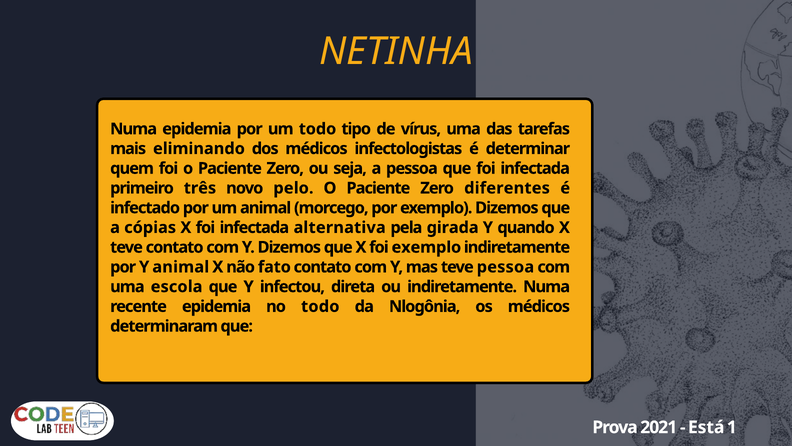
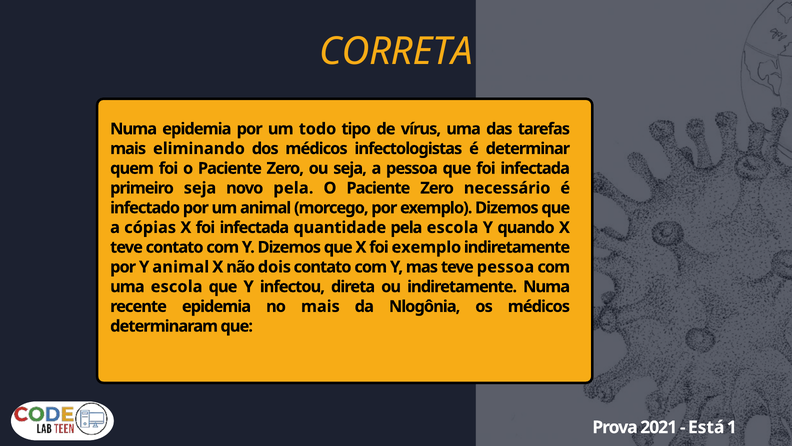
NETINHA: NETINHA -> CORRETA
primeiro três: três -> seja
novo pelo: pelo -> pela
diferentes: diferentes -> necessário
alternativa: alternativa -> quantidade
pela girada: girada -> escola
fato: fato -> dois
no todo: todo -> mais
